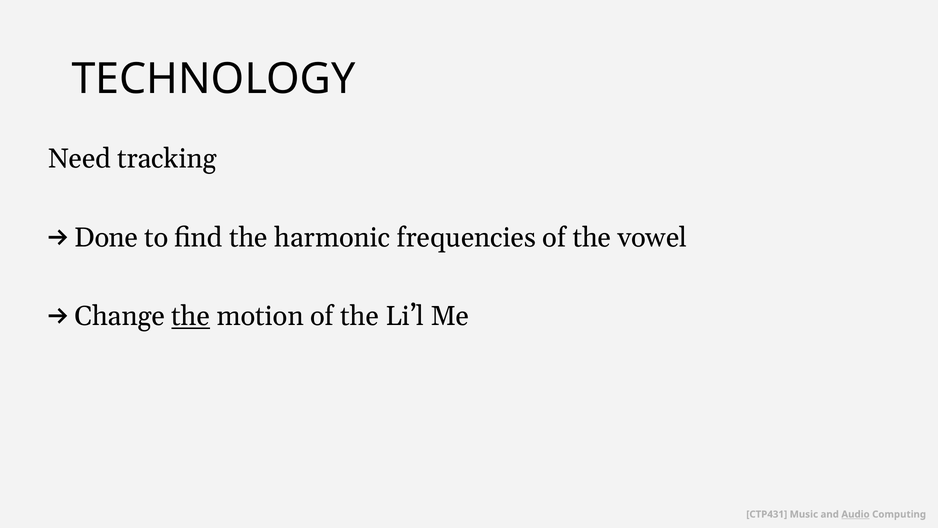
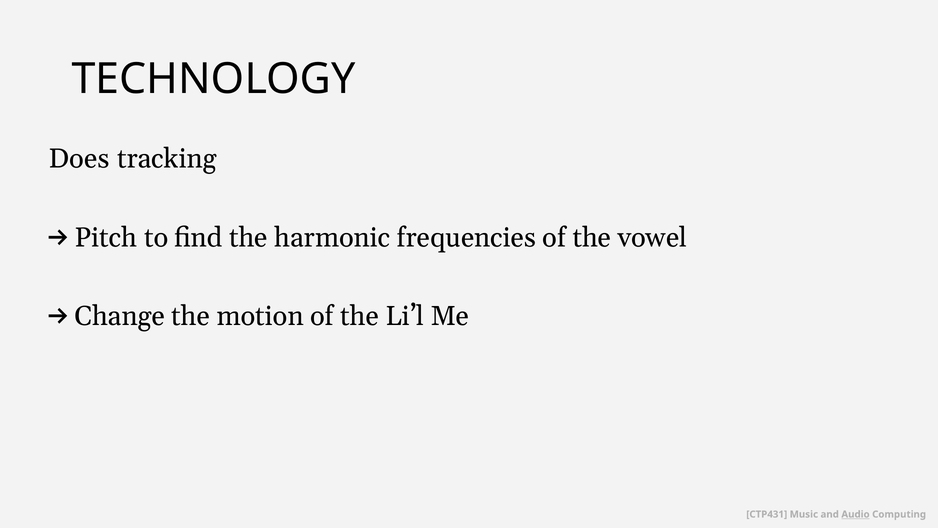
Need: Need -> Does
Done: Done -> Pitch
the at (191, 316) underline: present -> none
